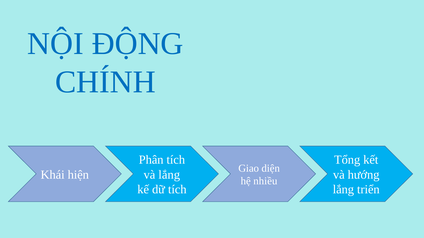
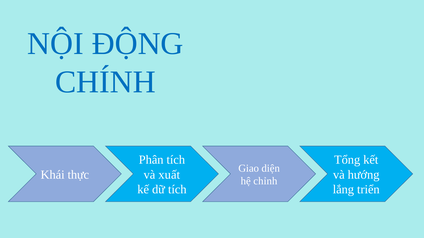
hiện: hiện -> thực
và lắng: lắng -> xuất
nhiều: nhiều -> chỉnh
